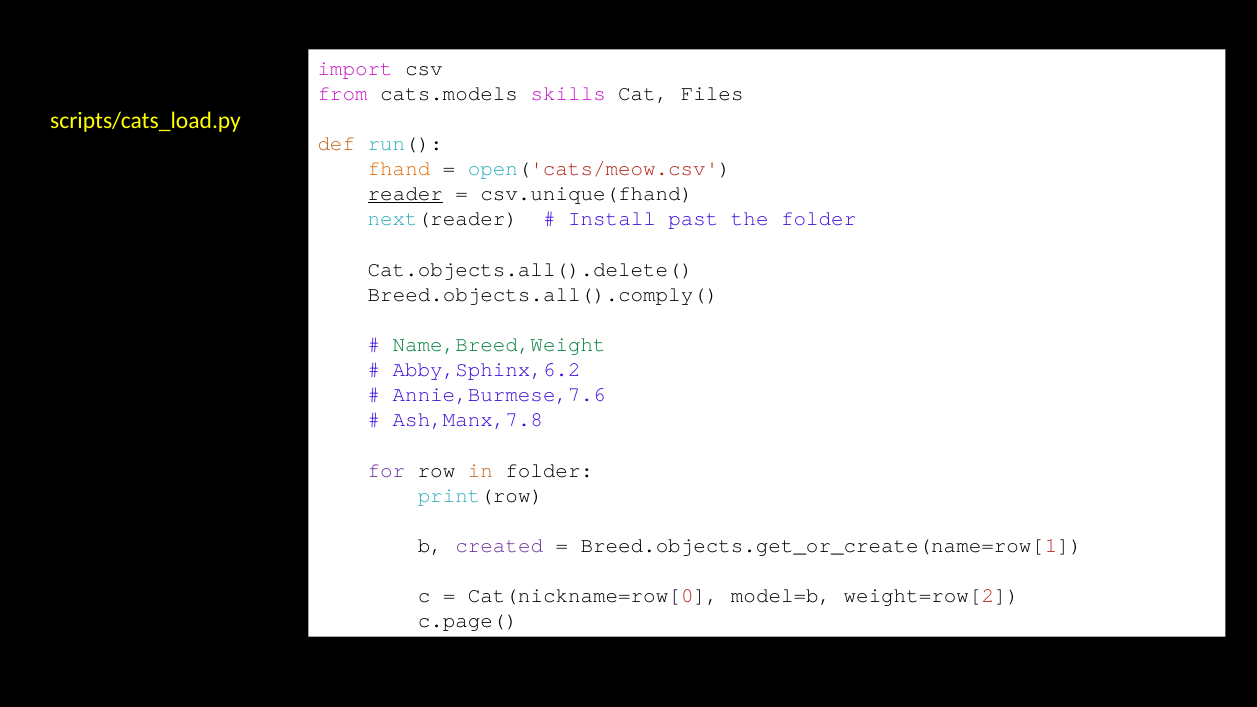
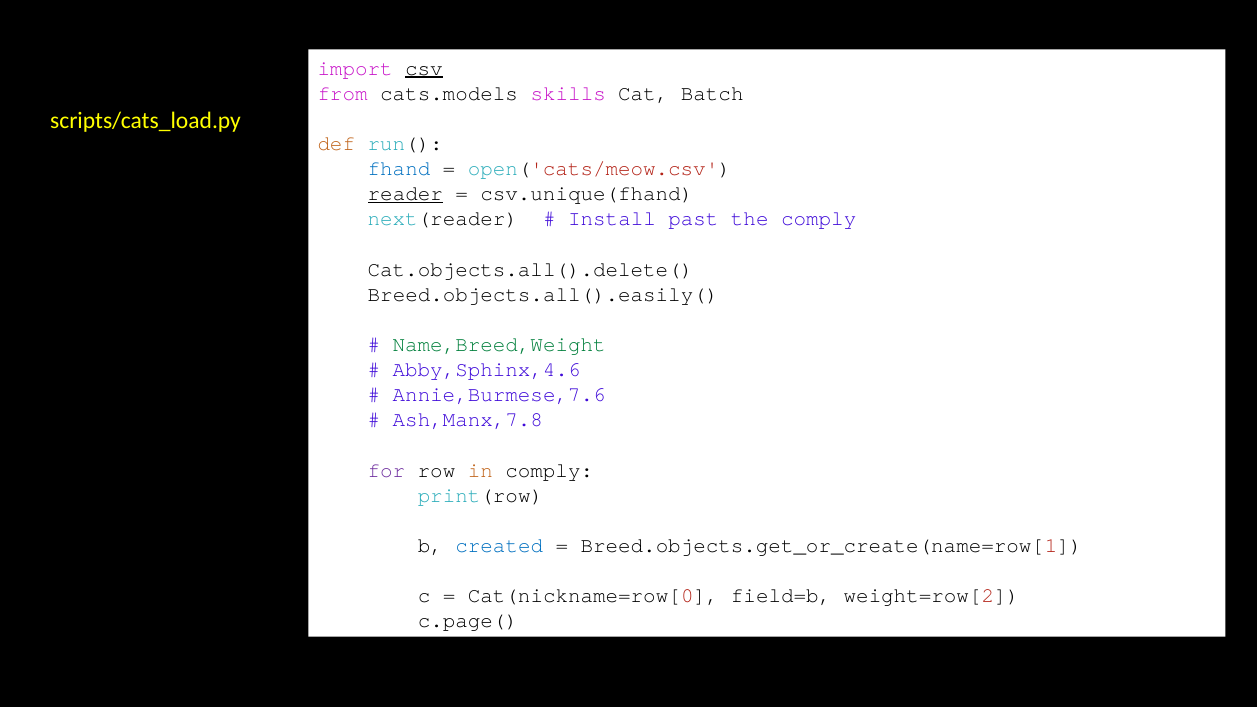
csv underline: none -> present
Files: Files -> Batch
fhand colour: orange -> blue
the folder: folder -> comply
Breed.objects.all().comply(: Breed.objects.all().comply( -> Breed.objects.all().easily(
Abby,Sphinx,6.2: Abby,Sphinx,6.2 -> Abby,Sphinx,4.6
in folder: folder -> comply
created colour: purple -> blue
model=b: model=b -> field=b
